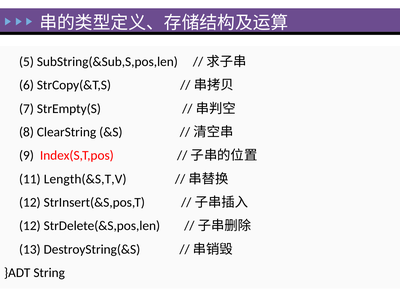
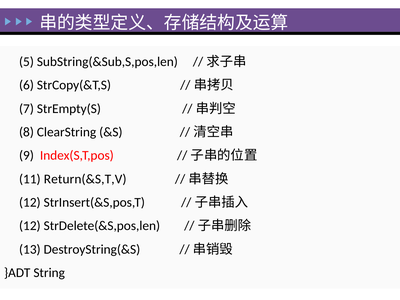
Length(&S,T,V: Length(&S,T,V -> Return(&S,T,V
